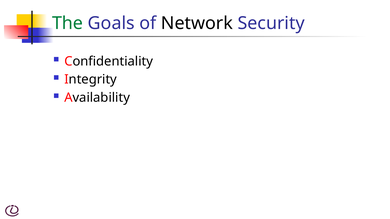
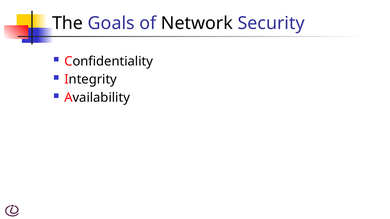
The colour: green -> black
